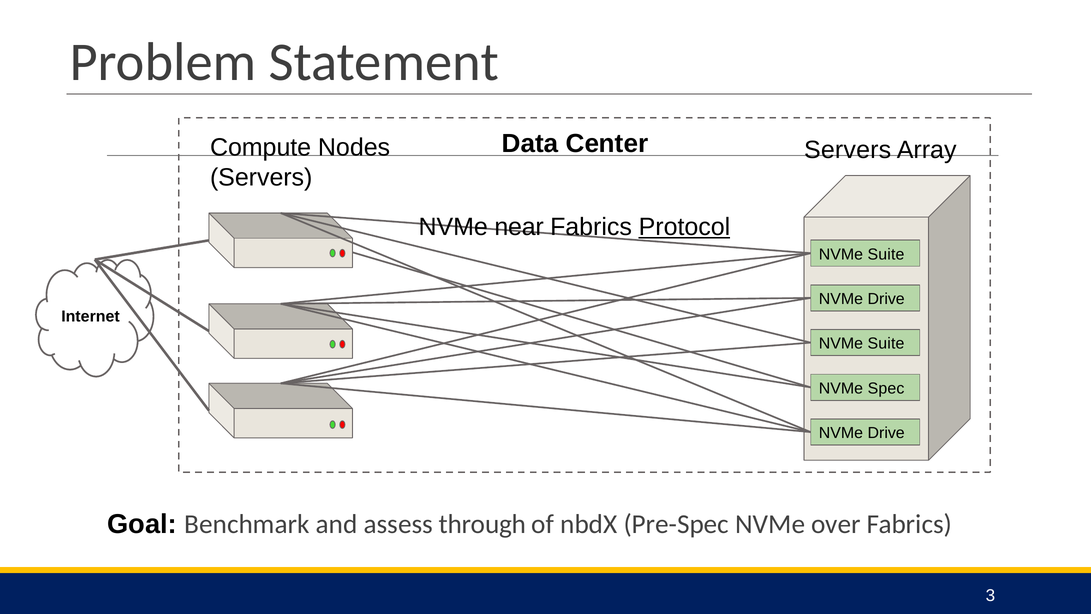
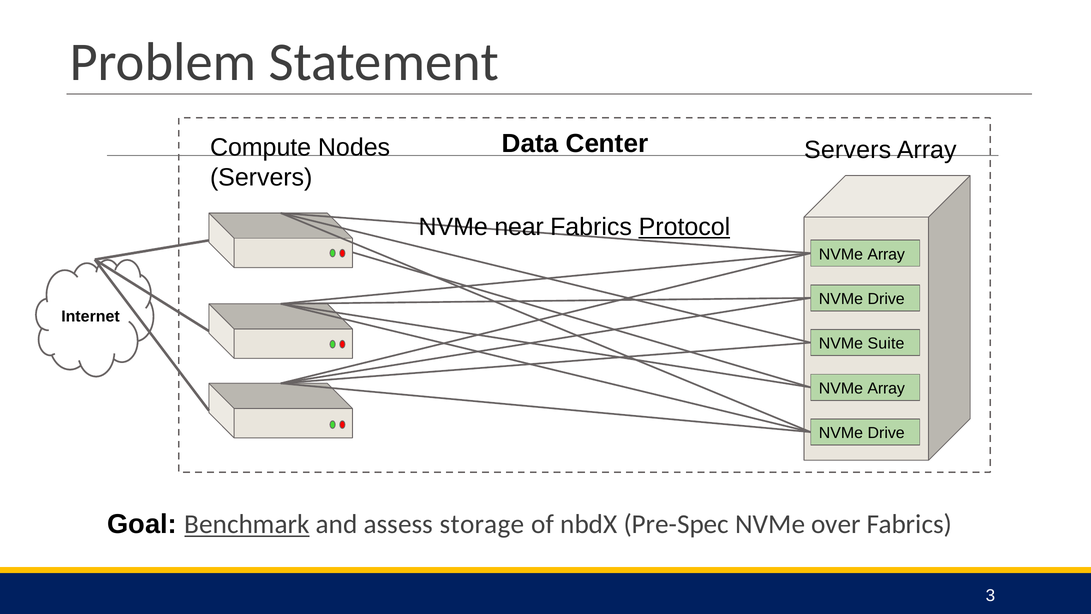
Suite at (886, 254): Suite -> Array
Spec at (886, 388): Spec -> Array
Benchmark underline: none -> present
through: through -> storage
